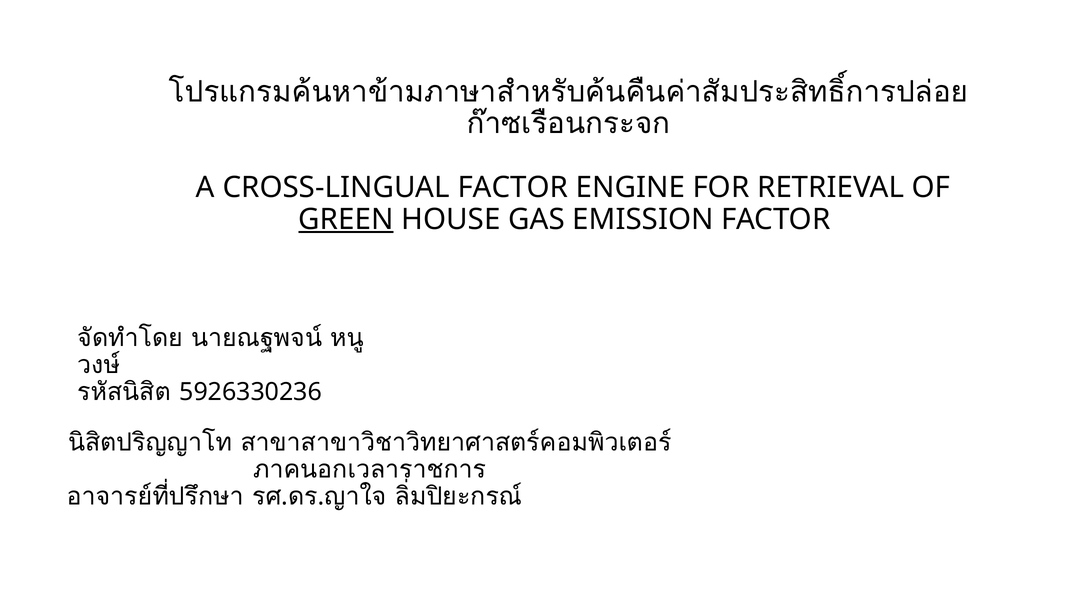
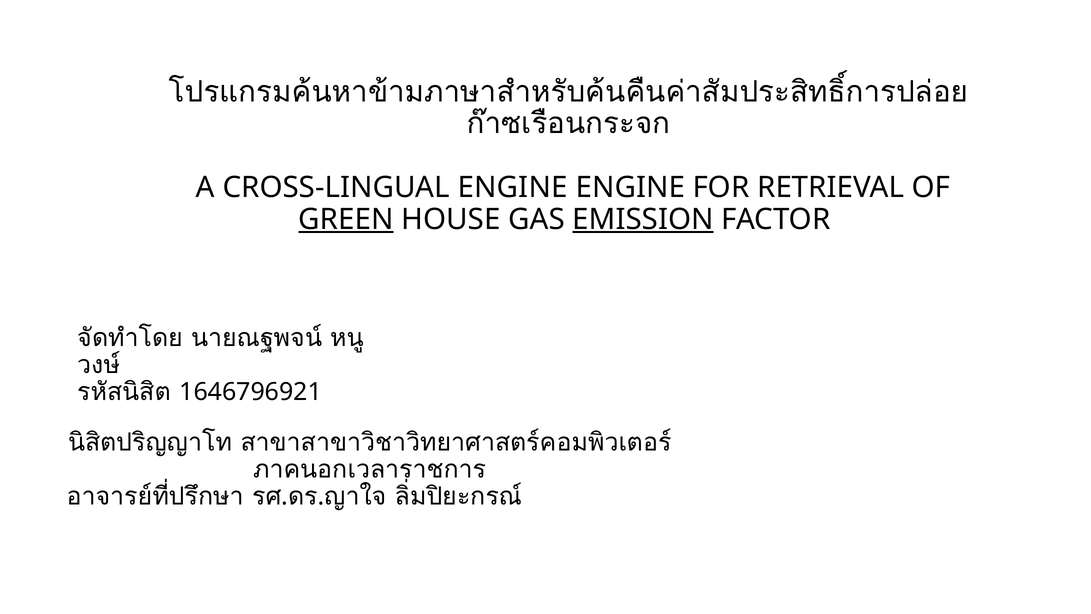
CROSS-LINGUAL FACTOR: FACTOR -> ENGINE
EMISSION underline: none -> present
5926330236: 5926330236 -> 1646796921
